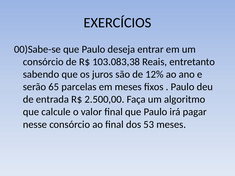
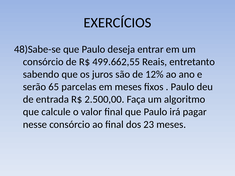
00)Sabe-se: 00)Sabe-se -> 48)Sabe-se
103.083,38: 103.083,38 -> 499.662,55
53: 53 -> 23
